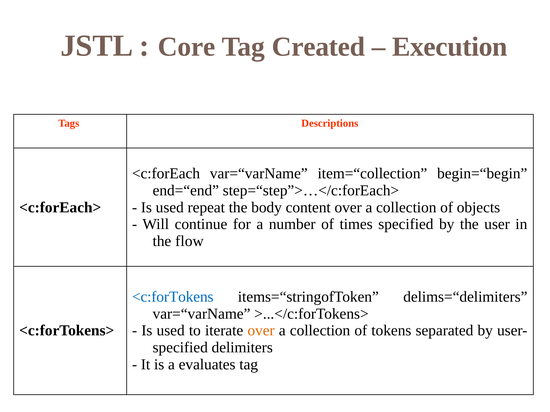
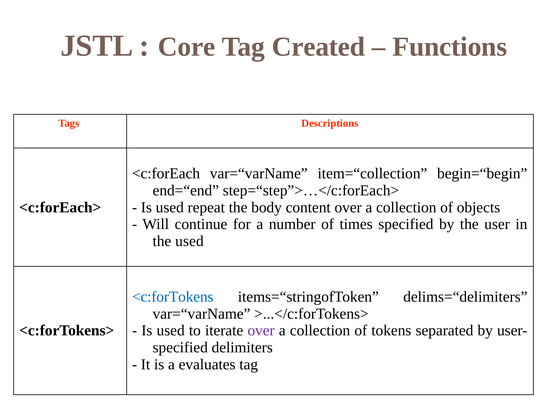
Execution: Execution -> Functions
the flow: flow -> used
over at (261, 331) colour: orange -> purple
